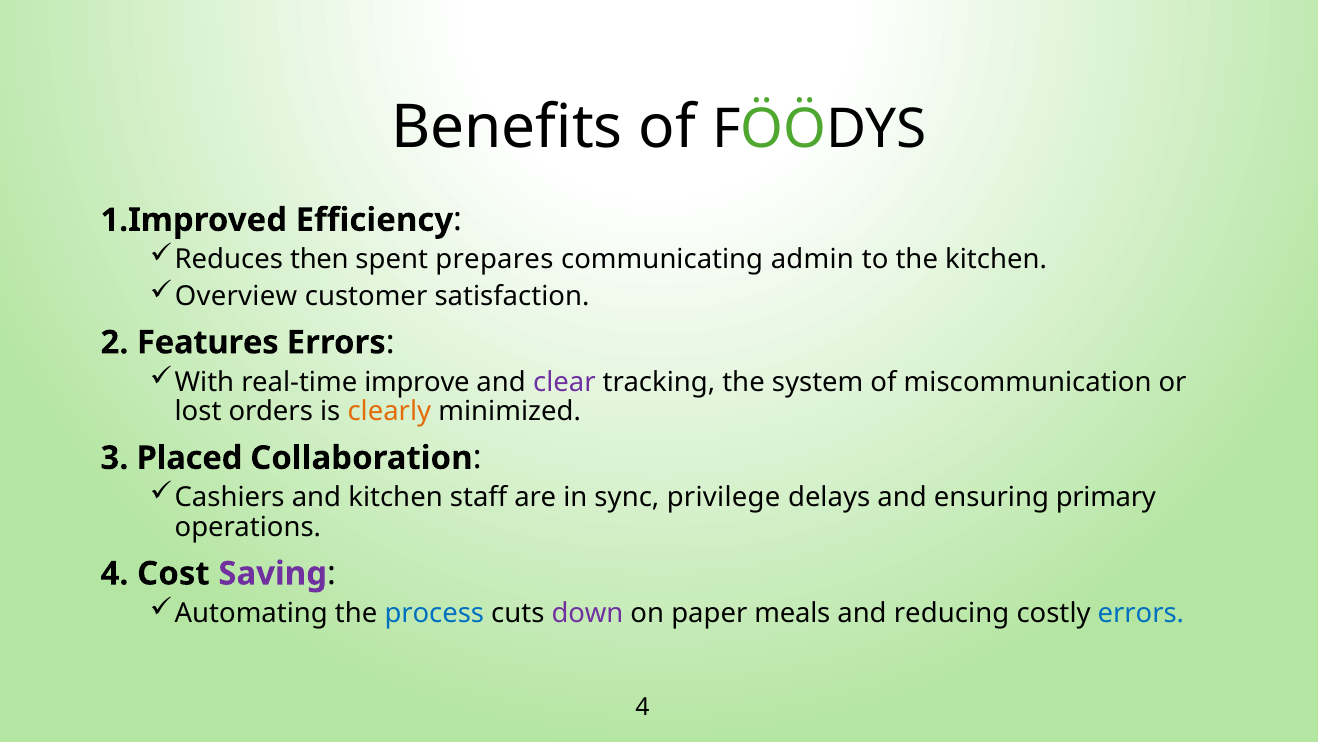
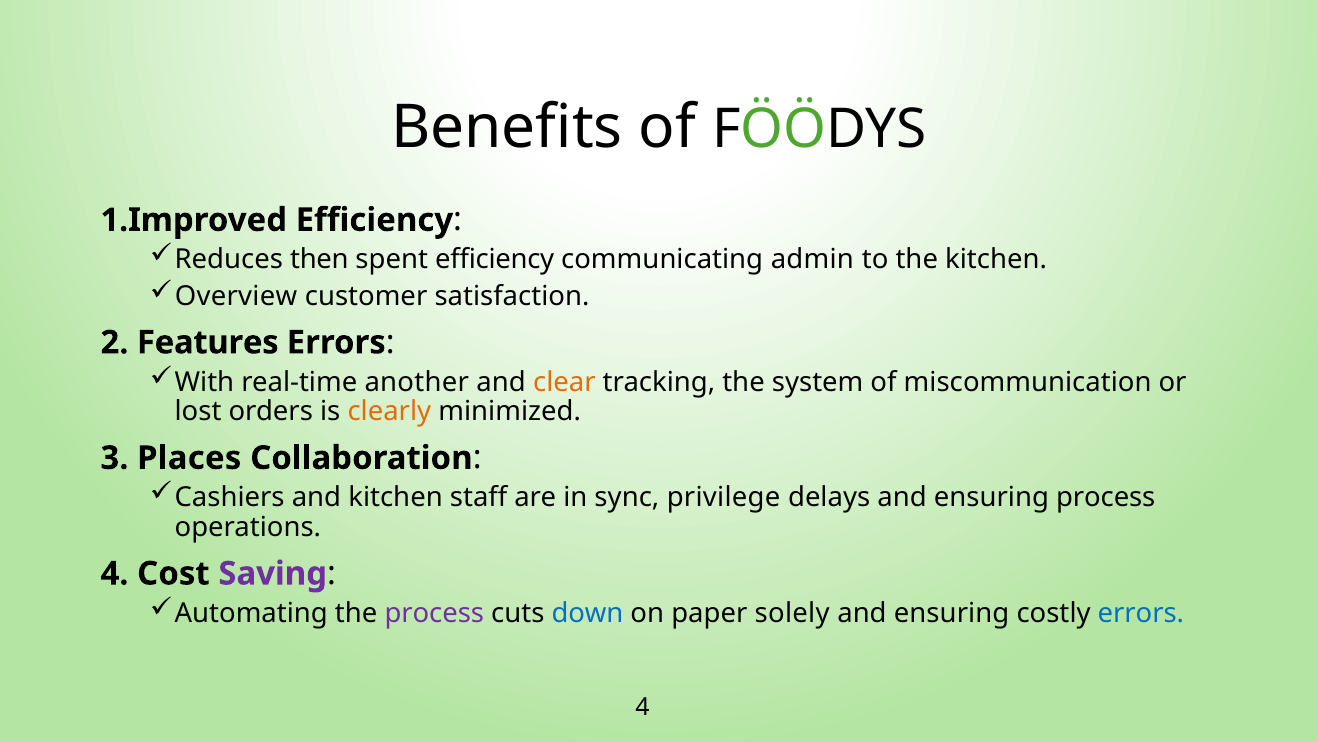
spent prepares: prepares -> efficiency
improve: improve -> another
clear colour: purple -> orange
Placed: Placed -> Places
ensuring primary: primary -> process
process at (434, 613) colour: blue -> purple
down colour: purple -> blue
meals: meals -> solely
reducing at (952, 613): reducing -> ensuring
